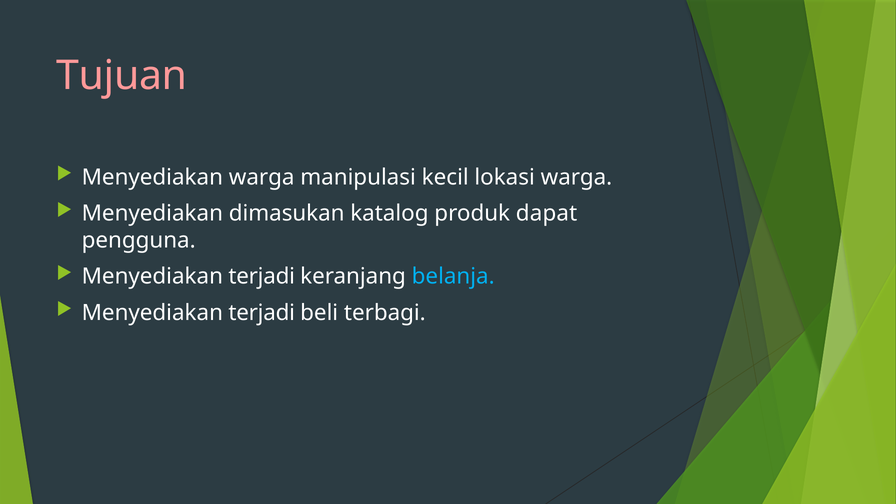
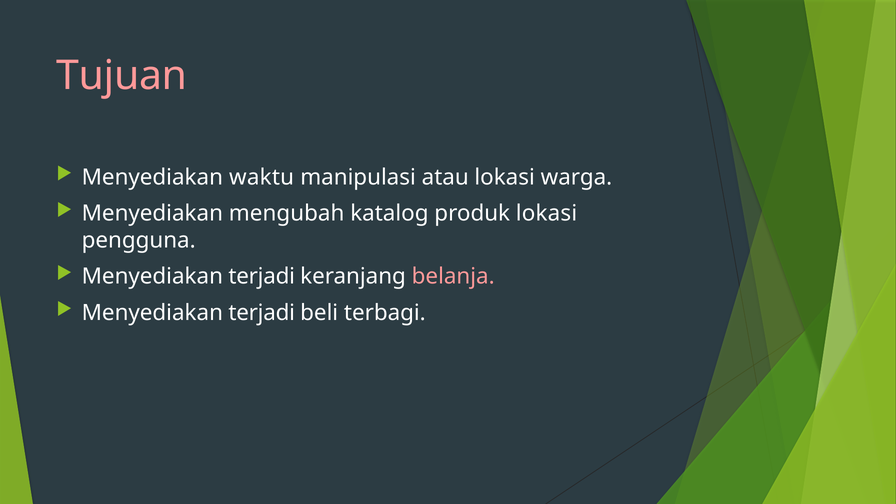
Menyediakan warga: warga -> waktu
kecil: kecil -> atau
dimasukan: dimasukan -> mengubah
produk dapat: dapat -> lokasi
belanja colour: light blue -> pink
